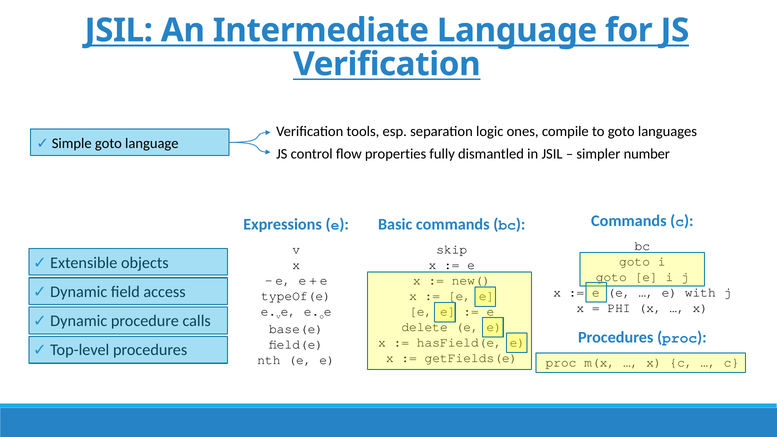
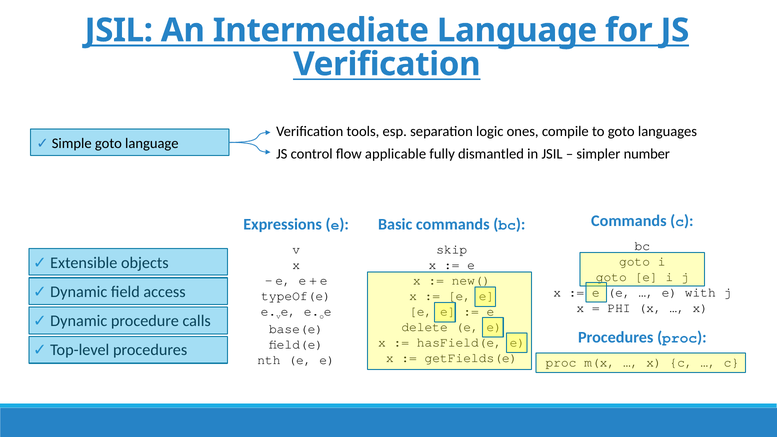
properties: properties -> applicable
